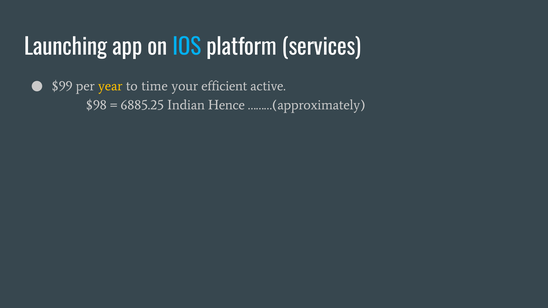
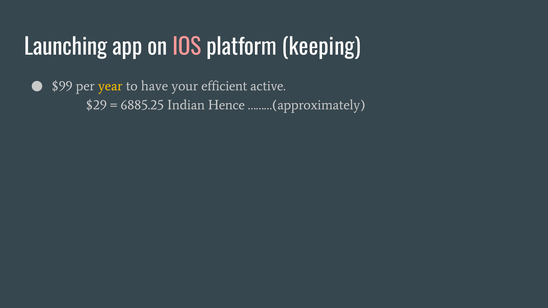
IOS colour: light blue -> pink
services: services -> keeping
time: time -> have
$98: $98 -> $29
